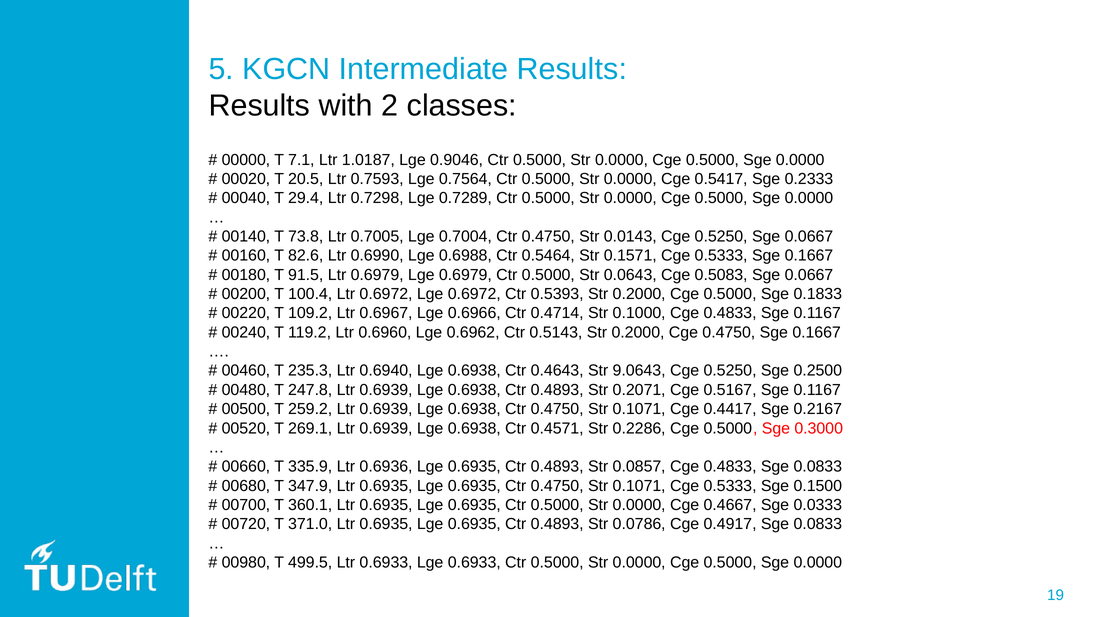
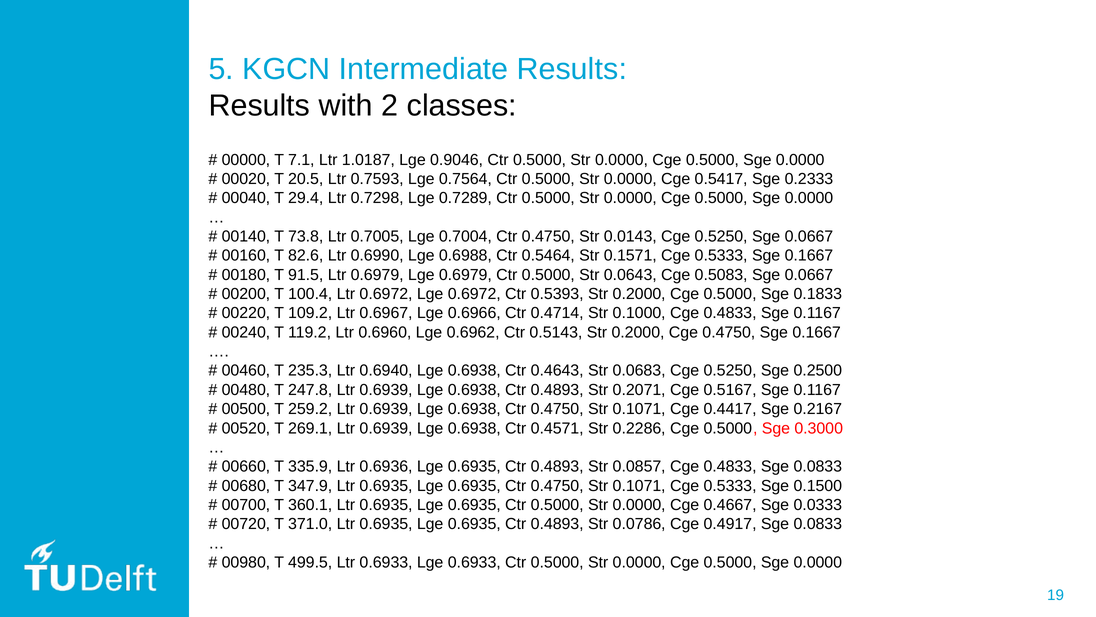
9.0643: 9.0643 -> 0.0683
